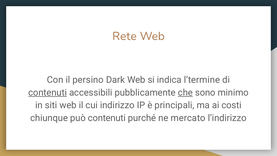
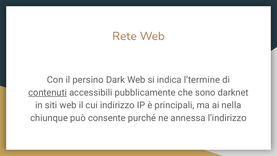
che underline: present -> none
minimo: minimo -> darknet
costi: costi -> nella
può contenuti: contenuti -> consente
mercato: mercato -> annessa
